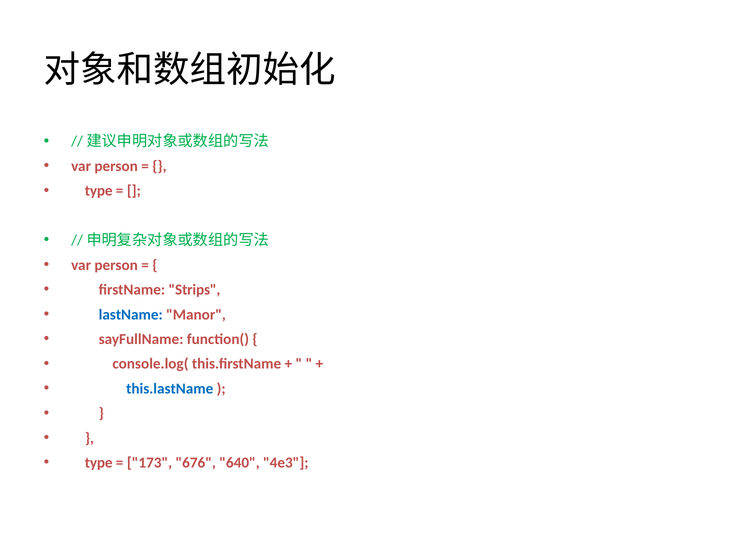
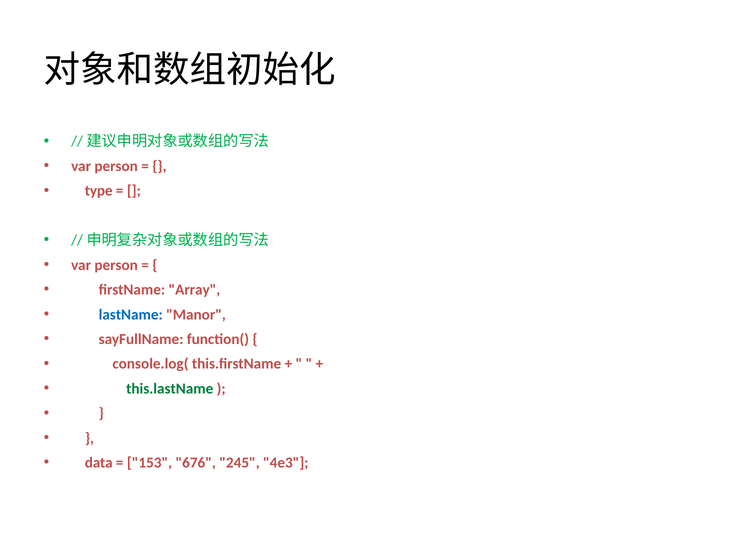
Strips: Strips -> Array
this.lastName colour: blue -> green
type at (99, 463): type -> data
173: 173 -> 153
640: 640 -> 245
